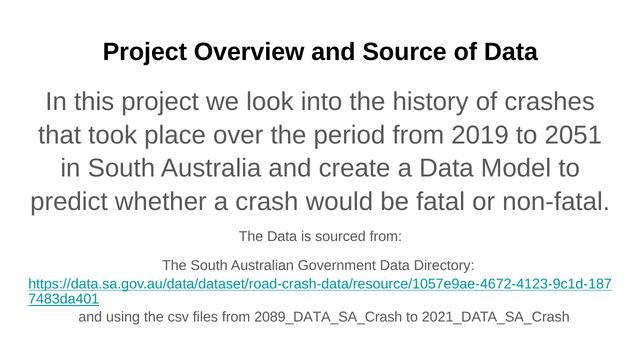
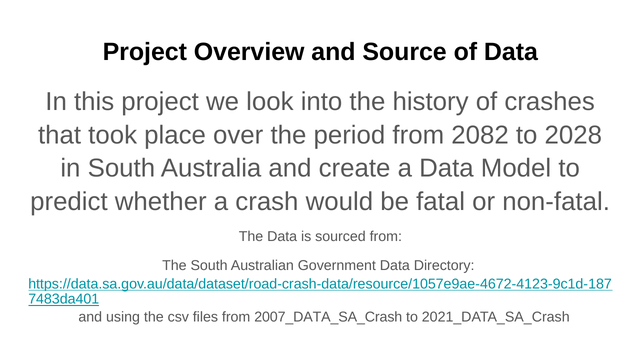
2019: 2019 -> 2082
2051: 2051 -> 2028
2089_DATA_SA_Crash: 2089_DATA_SA_Crash -> 2007_DATA_SA_Crash
